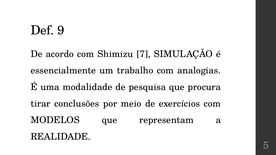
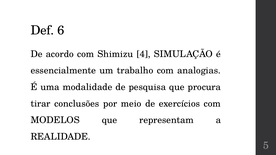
9: 9 -> 6
7: 7 -> 4
